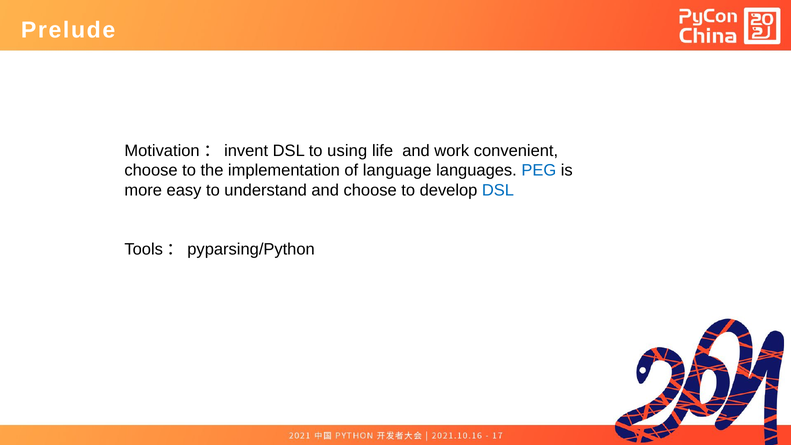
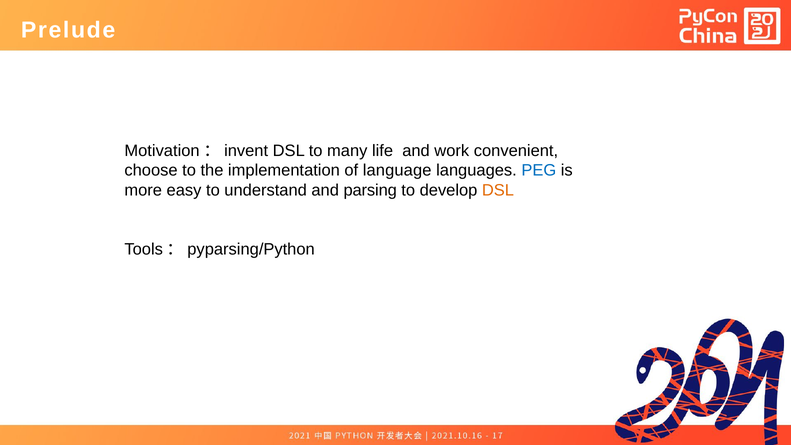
using: using -> many
and choose: choose -> parsing
DSL at (498, 190) colour: blue -> orange
